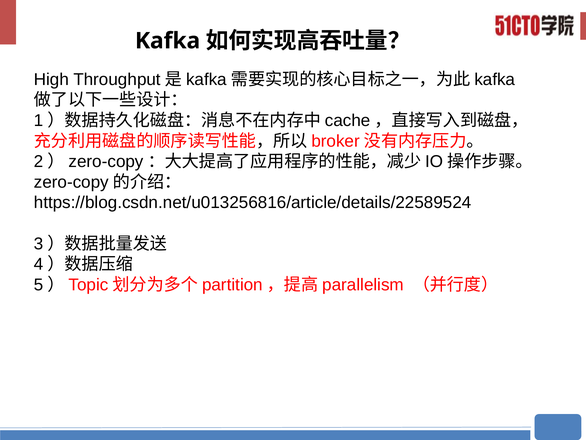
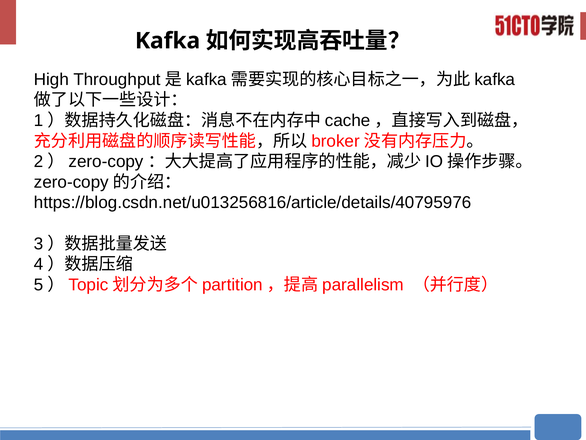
https://blog.csdn.net/u013256816/article/details/22589524: https://blog.csdn.net/u013256816/article/details/22589524 -> https://blog.csdn.net/u013256816/article/details/40795976
